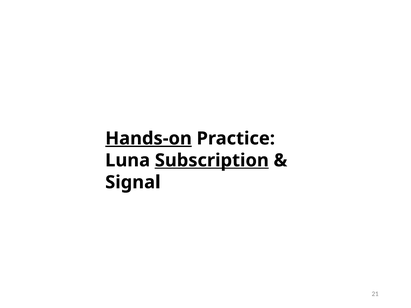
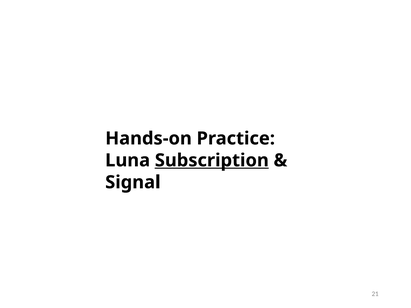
Hands-on underline: present -> none
